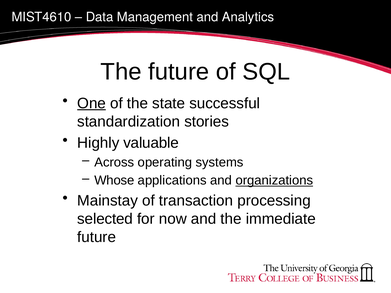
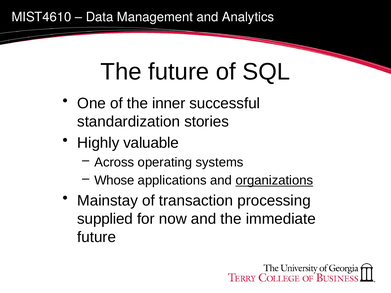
One underline: present -> none
state: state -> inner
selected: selected -> supplied
